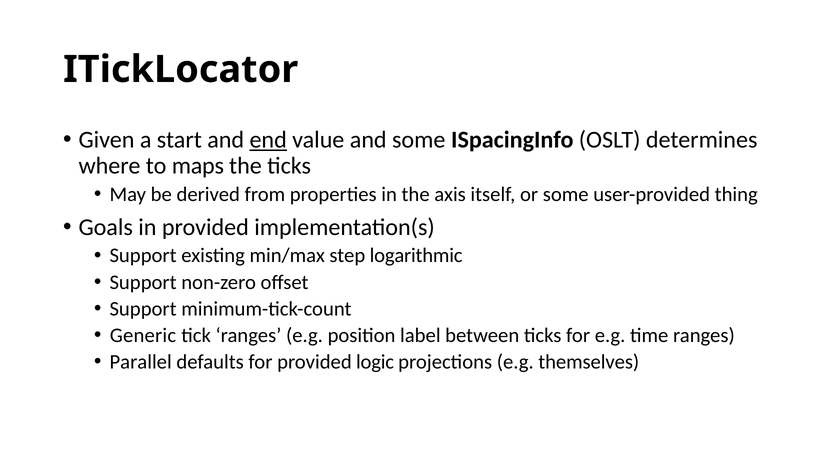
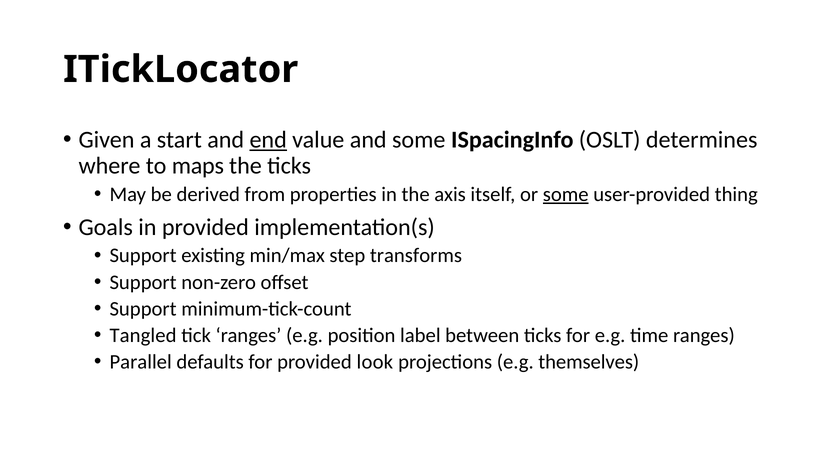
some at (566, 194) underline: none -> present
logarithmic: logarithmic -> transforms
Generic: Generic -> Tangled
logic: logic -> look
